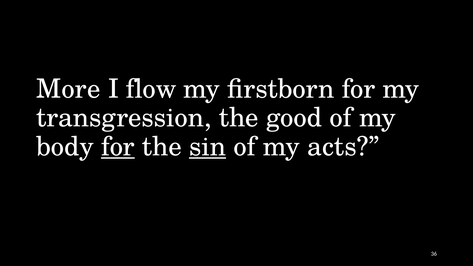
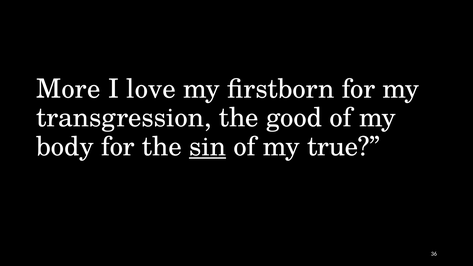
flow: flow -> love
for at (118, 147) underline: present -> none
acts: acts -> true
